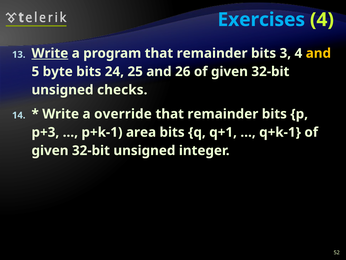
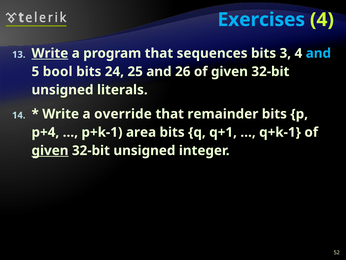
program that remainder: remainder -> sequences
and at (318, 53) colour: yellow -> light blue
byte: byte -> bool
checks: checks -> literals
p+3: p+3 -> p+4
given at (50, 150) underline: none -> present
